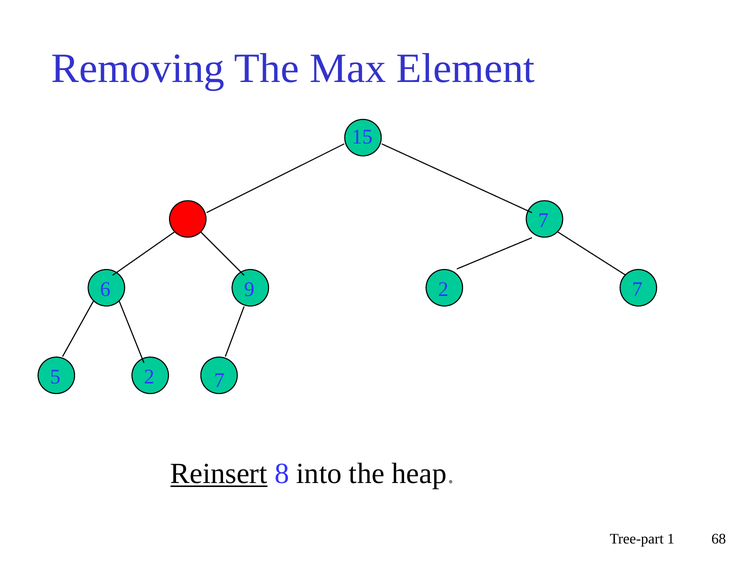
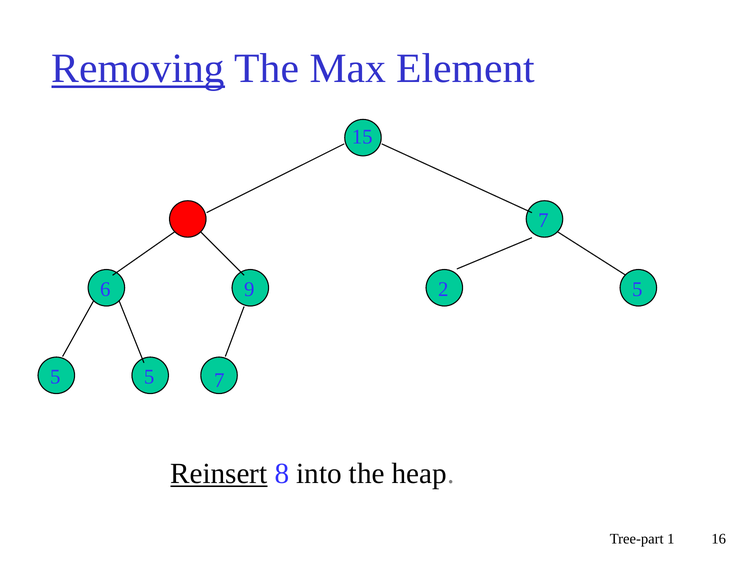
Removing underline: none -> present
7 at (637, 289): 7 -> 5
2 at (149, 377): 2 -> 5
68: 68 -> 16
